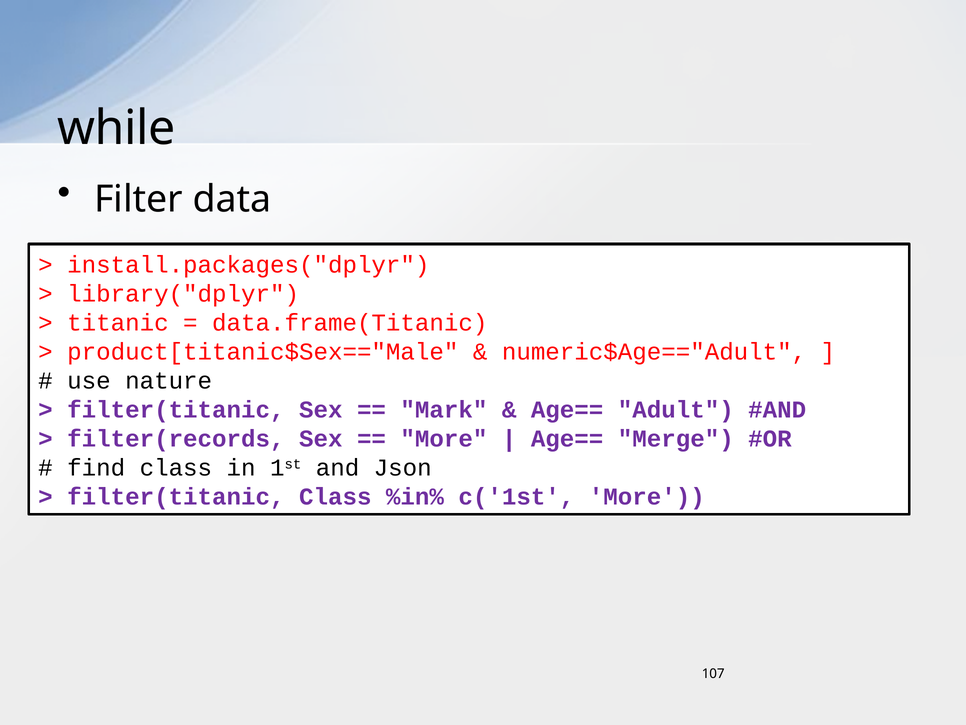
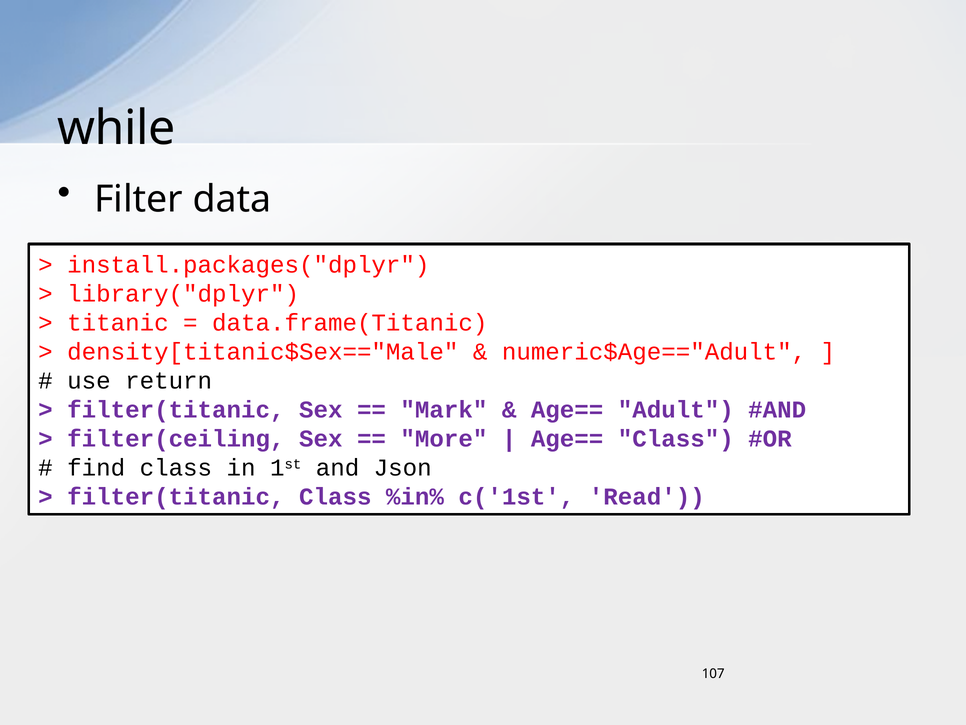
product[titanic$Sex=="Male: product[titanic$Sex=="Male -> density[titanic$Sex=="Male
nature: nature -> return
filter(records: filter(records -> filter(ceiling
Age== Merge: Merge -> Class
c('1st More: More -> Read
